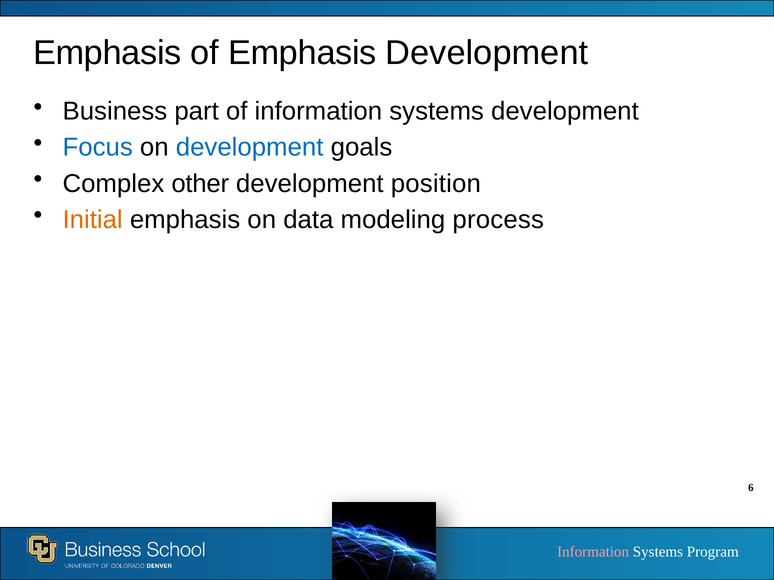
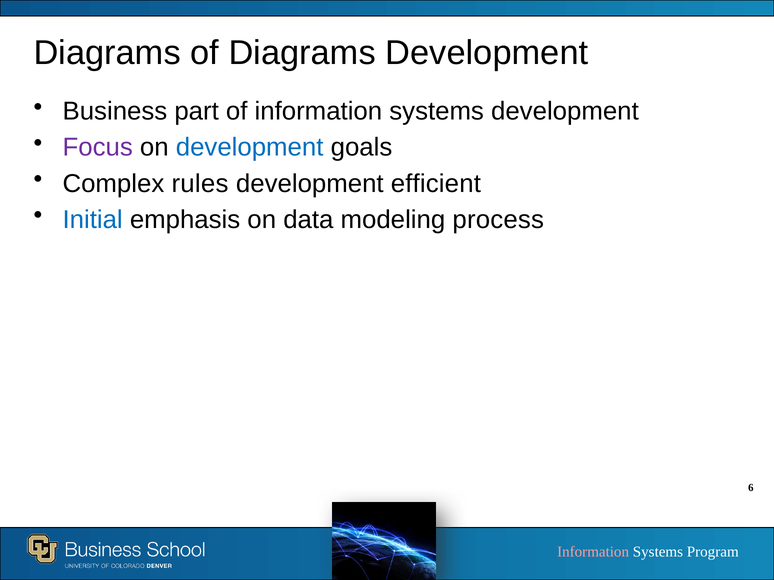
Emphasis at (107, 53): Emphasis -> Diagrams
of Emphasis: Emphasis -> Diagrams
Focus colour: blue -> purple
other: other -> rules
position: position -> efficient
Initial colour: orange -> blue
